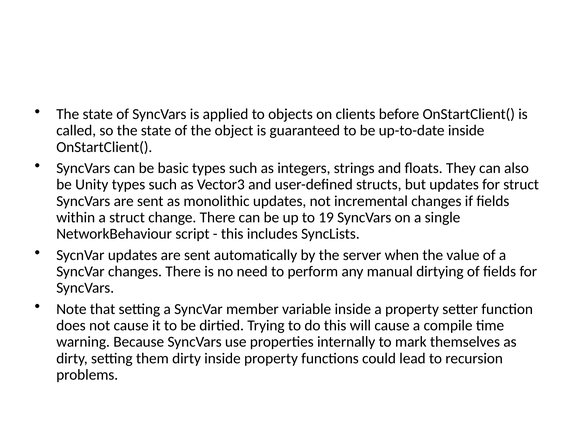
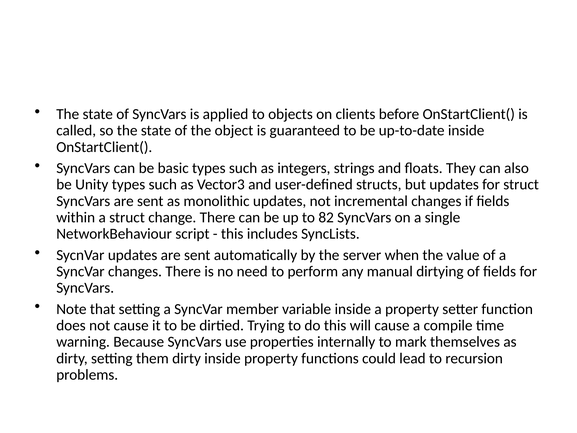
19: 19 -> 82
